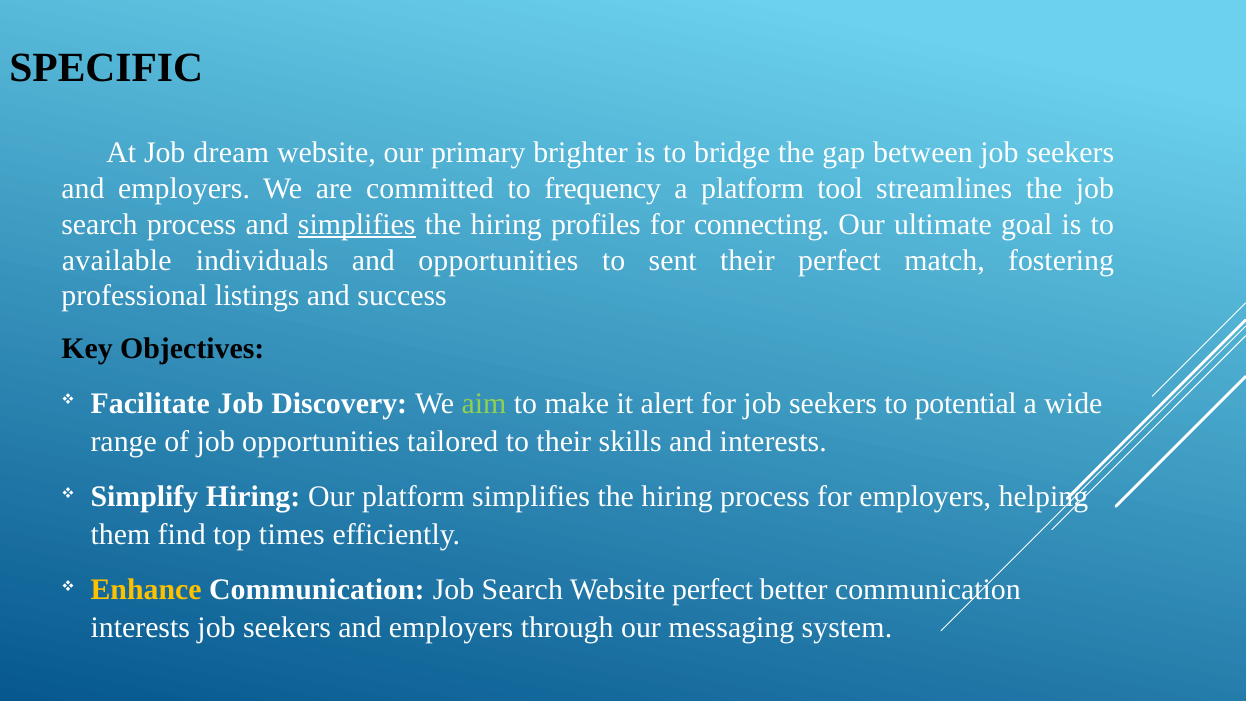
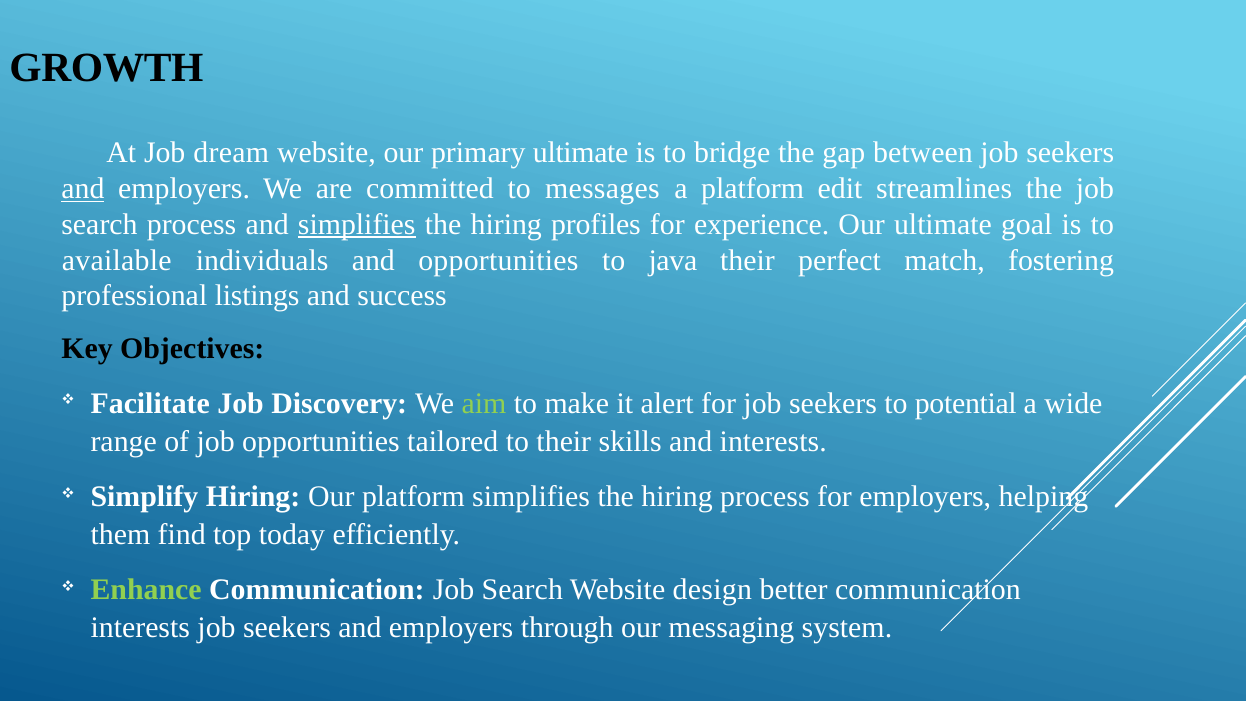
SPECIFIC: SPECIFIC -> GROWTH
primary brighter: brighter -> ultimate
and at (83, 189) underline: none -> present
frequency: frequency -> messages
tool: tool -> edit
connecting: connecting -> experience
sent: sent -> java
times: times -> today
Enhance colour: yellow -> light green
Website perfect: perfect -> design
